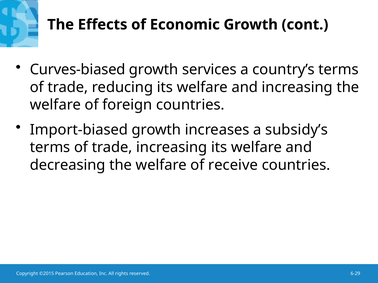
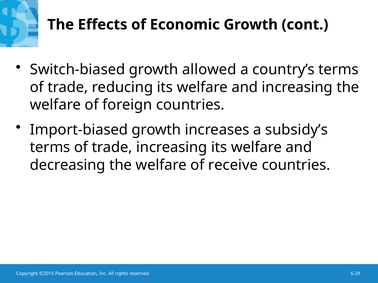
Curves-biased: Curves-biased -> Switch-biased
services: services -> allowed
